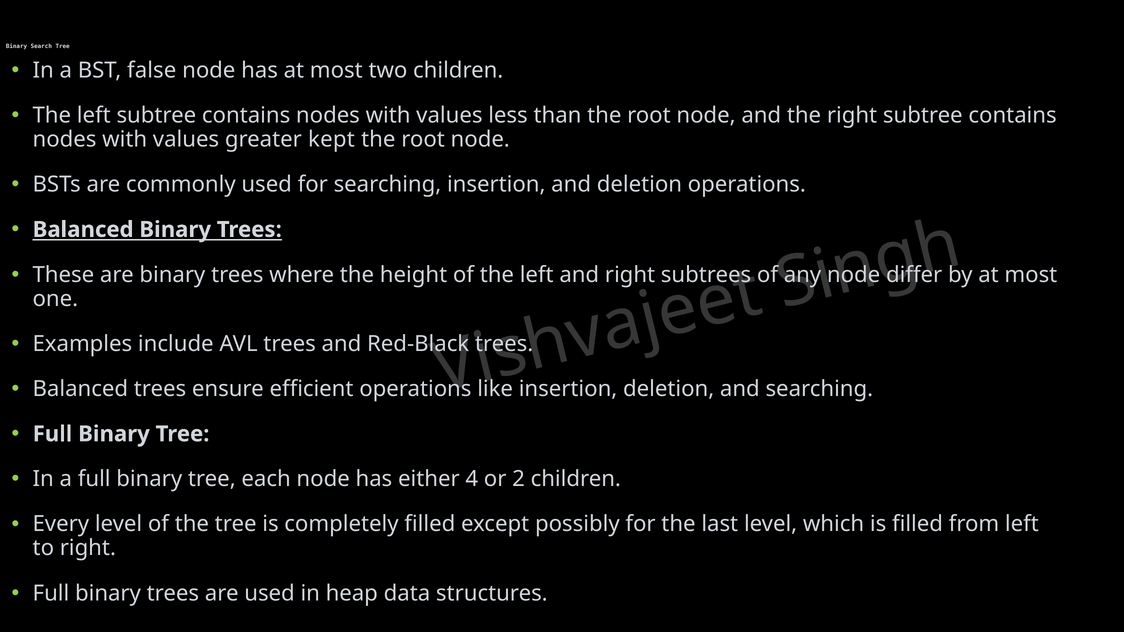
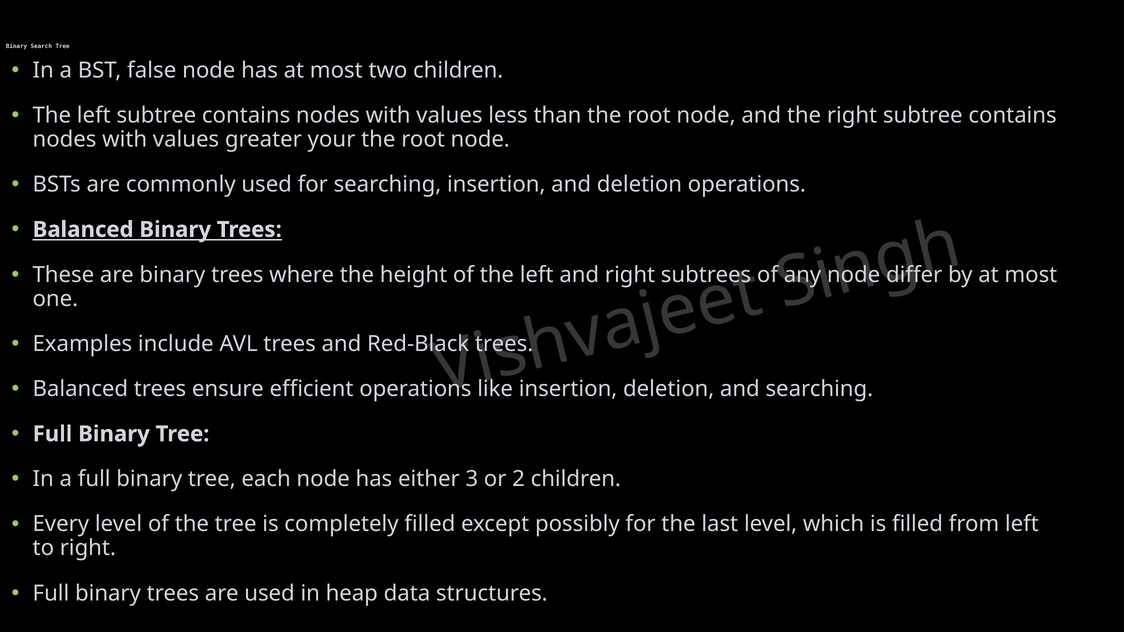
kept: kept -> your
4: 4 -> 3
